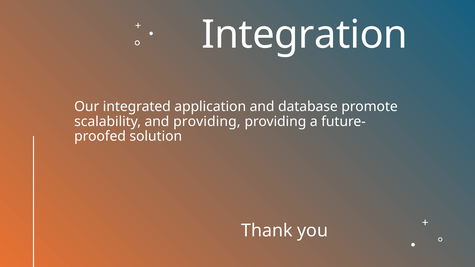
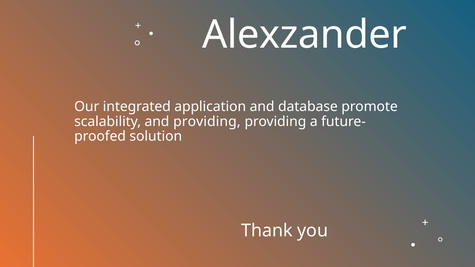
Integration: Integration -> Alexzander
